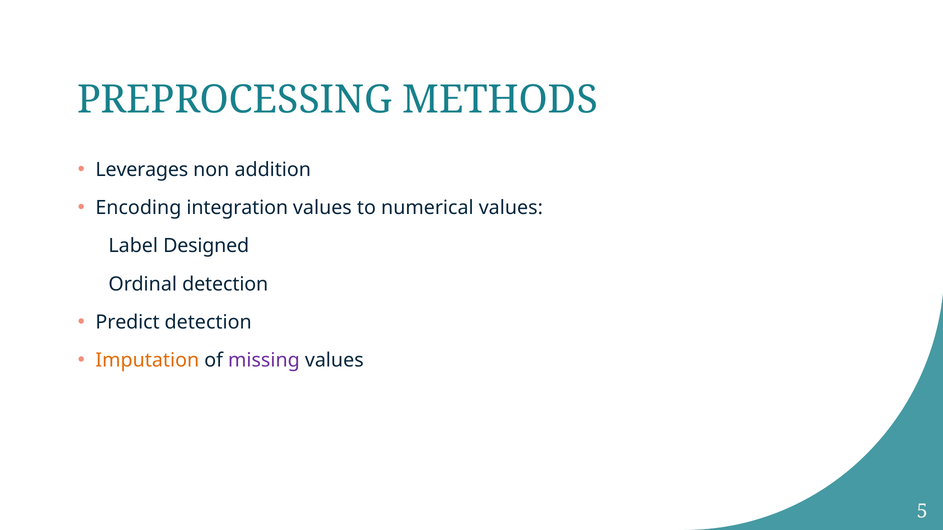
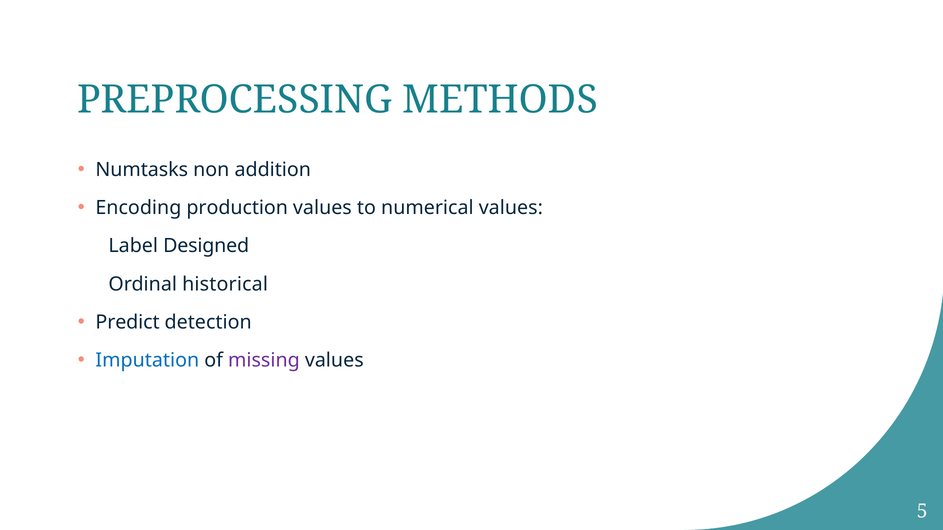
Leverages: Leverages -> Numtasks
integration: integration -> production
Ordinal detection: detection -> historical
Imputation colour: orange -> blue
